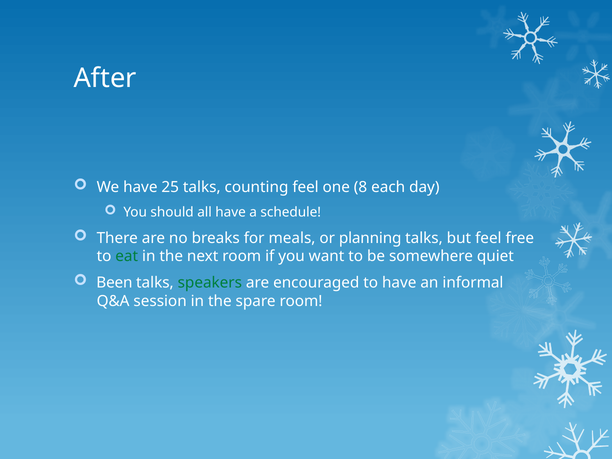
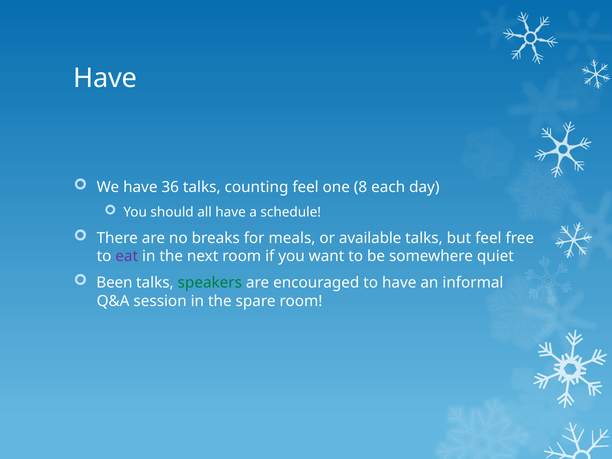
After at (105, 78): After -> Have
25: 25 -> 36
planning: planning -> available
eat colour: green -> purple
